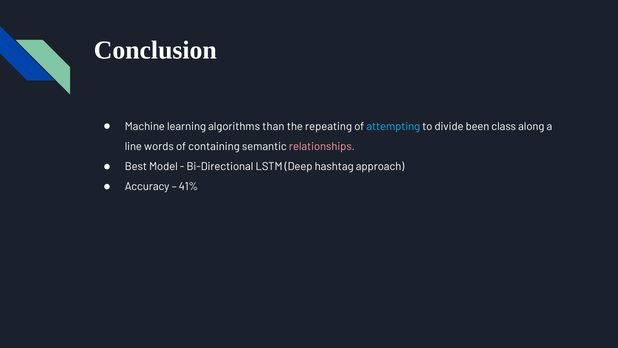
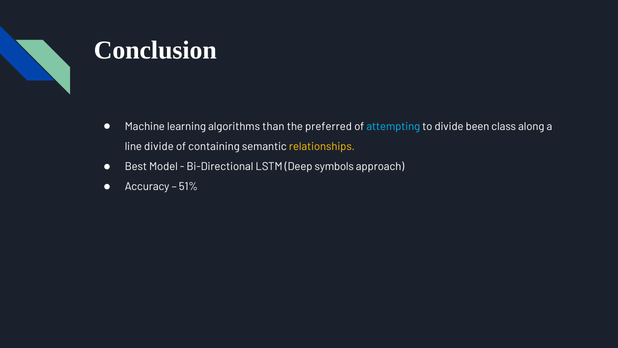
repeating: repeating -> preferred
line words: words -> divide
relationships colour: pink -> yellow
hashtag: hashtag -> symbols
41%: 41% -> 51%
